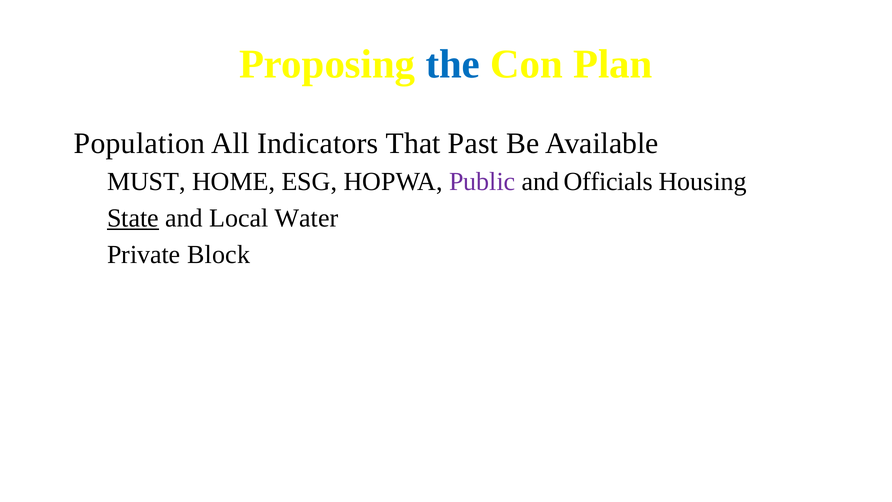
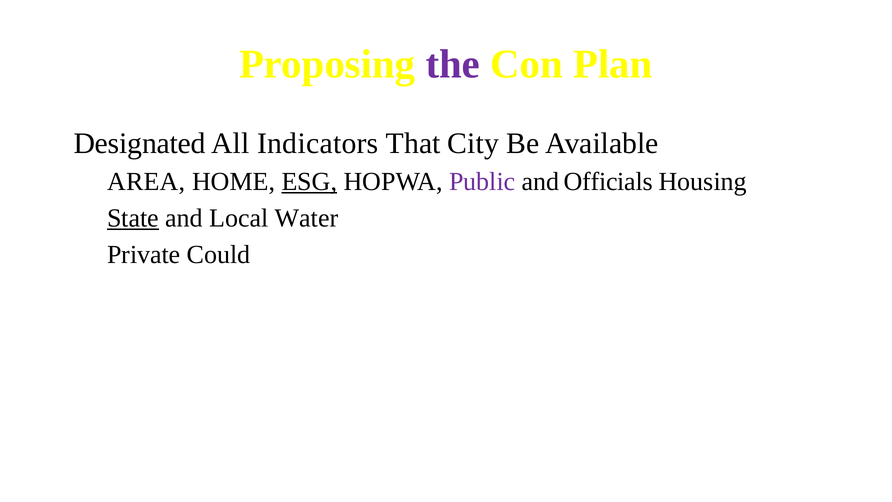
the colour: blue -> purple
Population: Population -> Designated
Past: Past -> City
MUST: MUST -> AREA
ESG underline: none -> present
Block: Block -> Could
